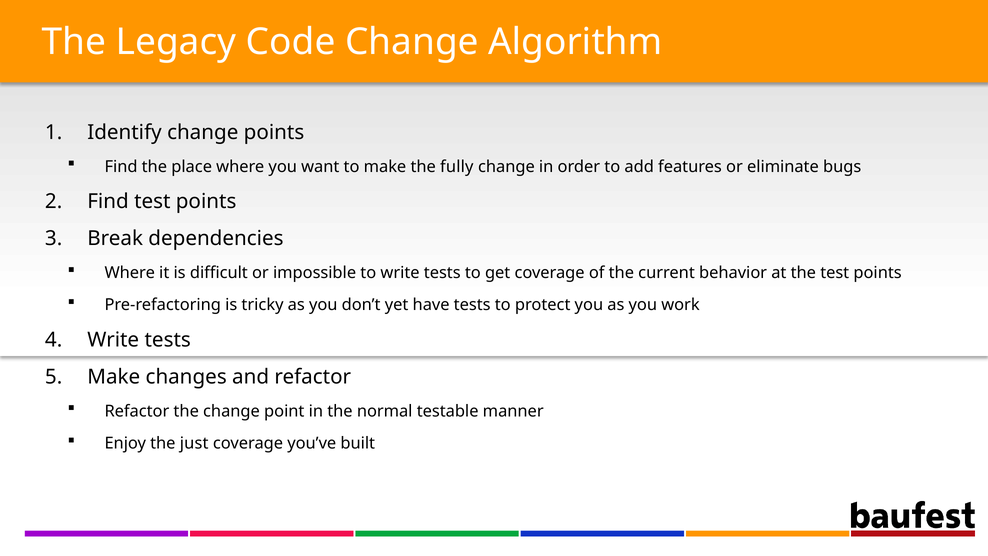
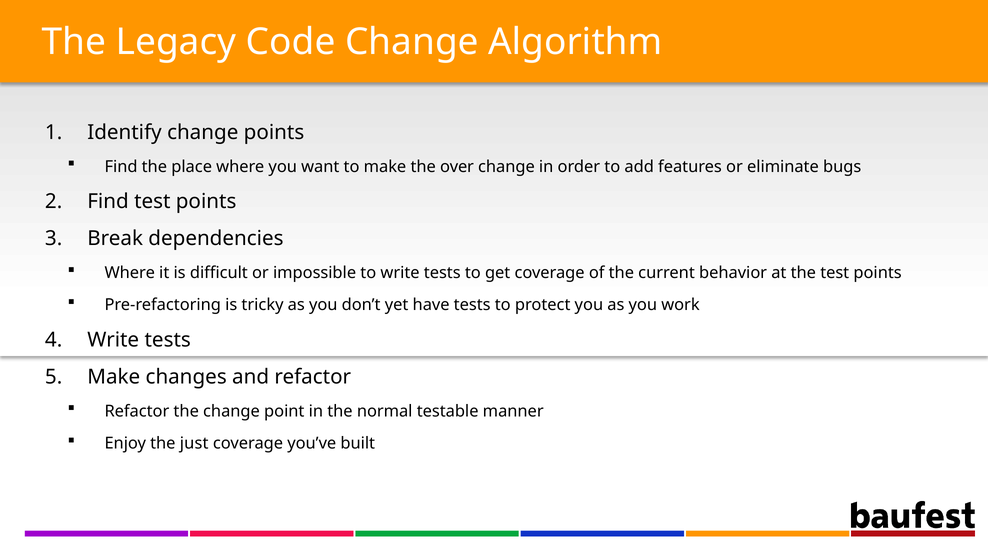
fully: fully -> over
